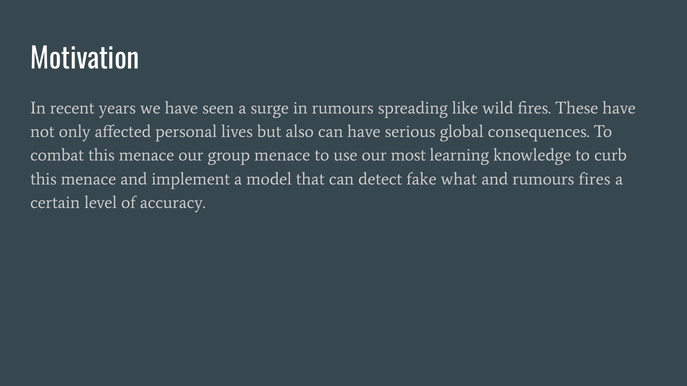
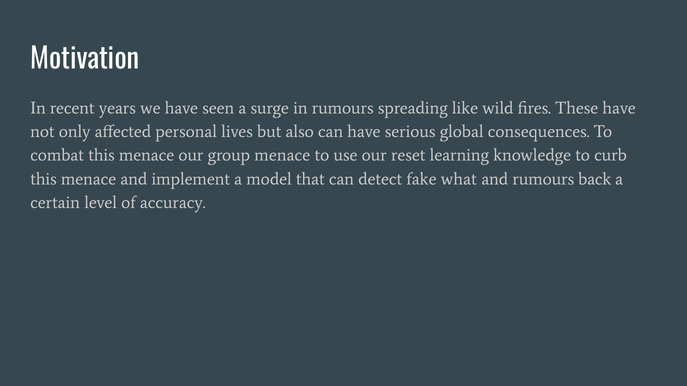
most: most -> reset
rumours fires: fires -> back
